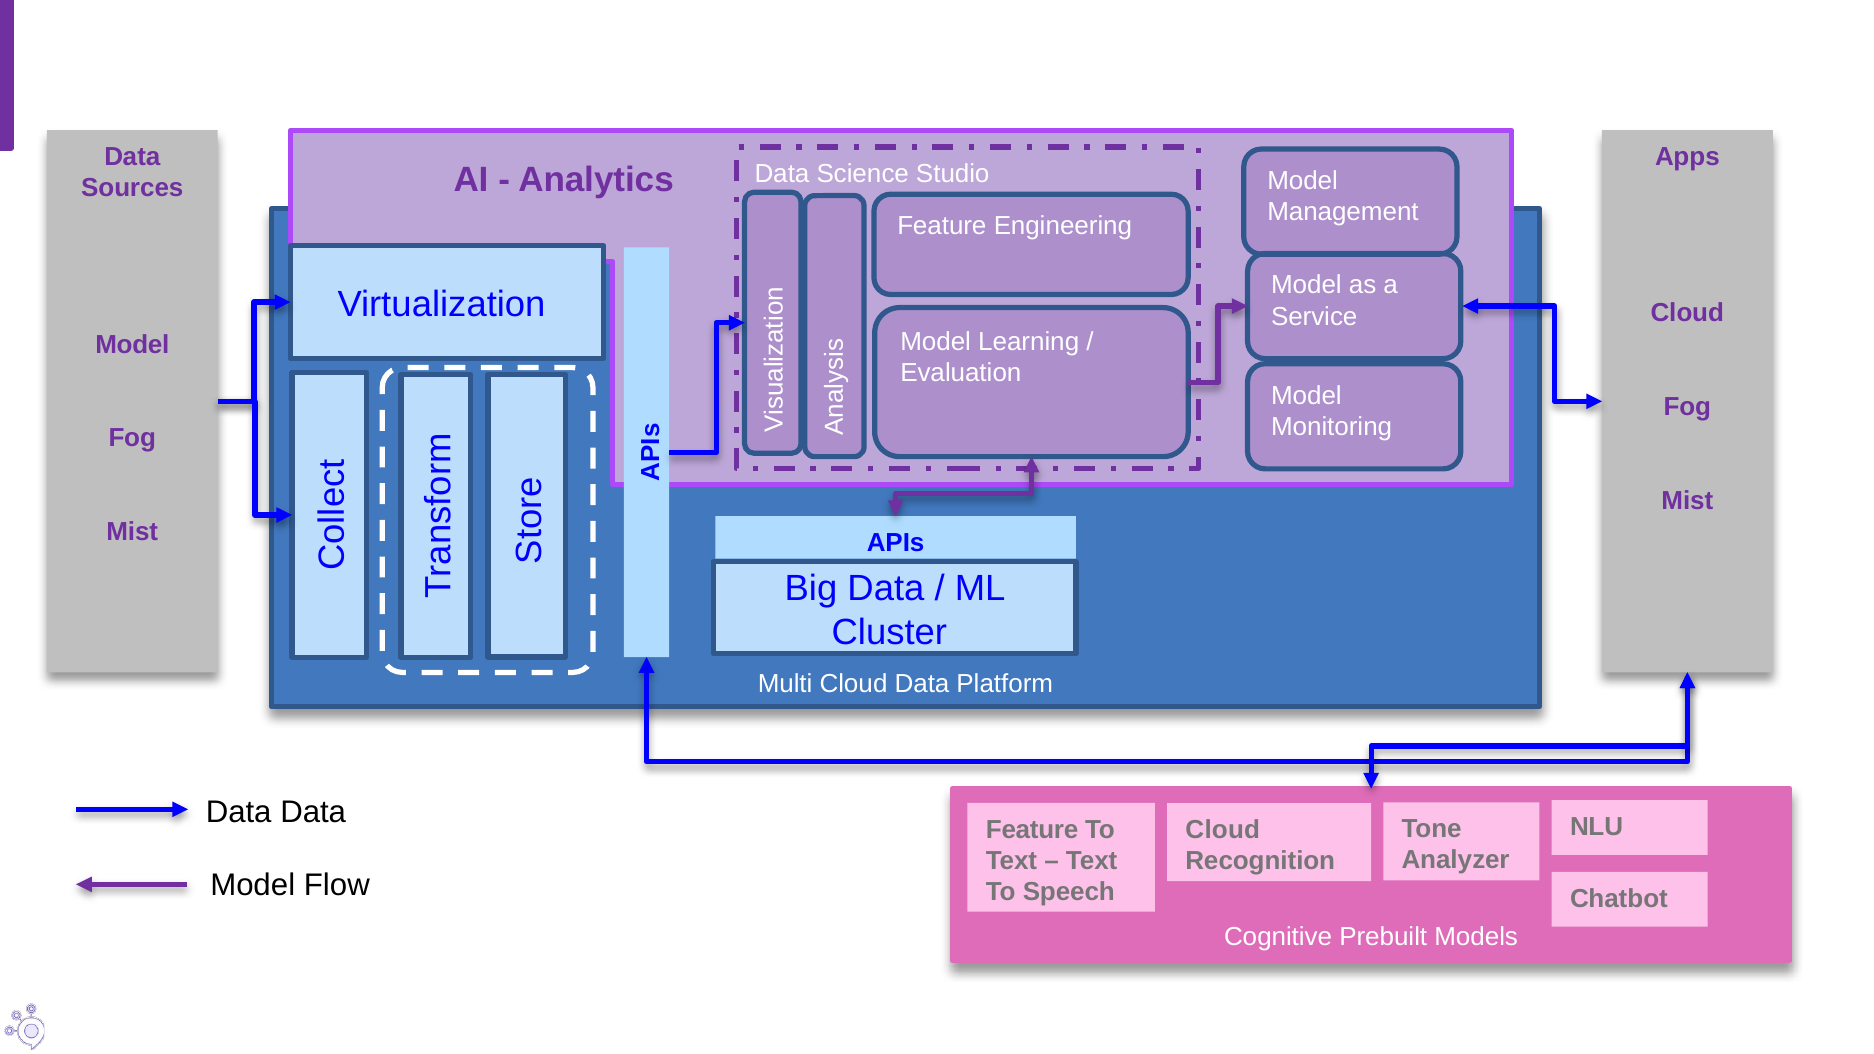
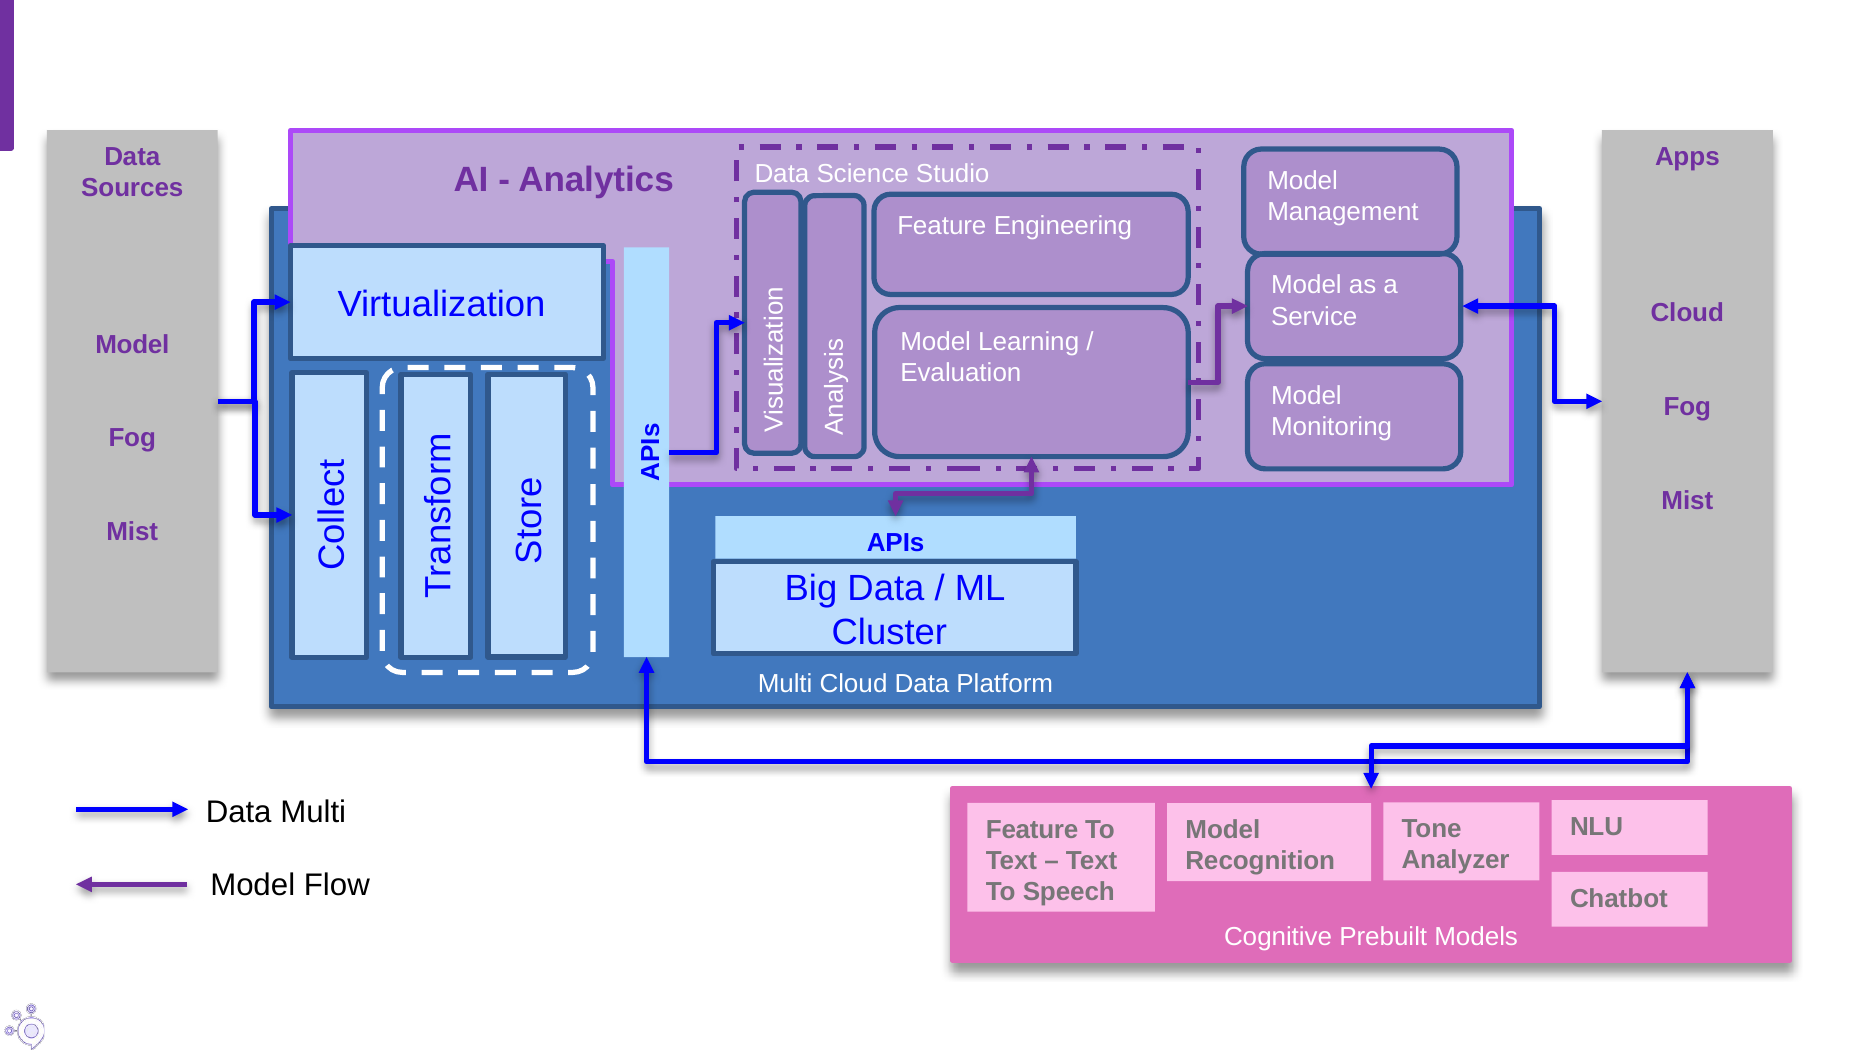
Data Data: Data -> Multi
Cloud at (1223, 830): Cloud -> Model
